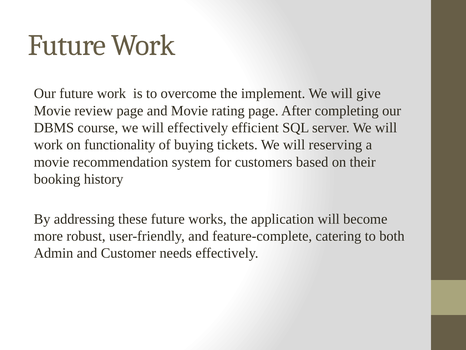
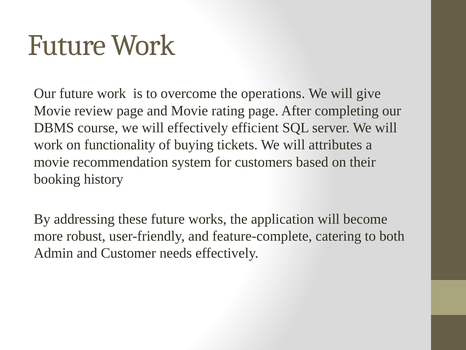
implement: implement -> operations
reserving: reserving -> attributes
